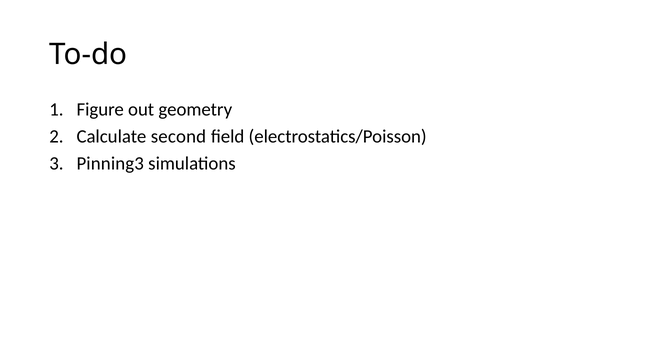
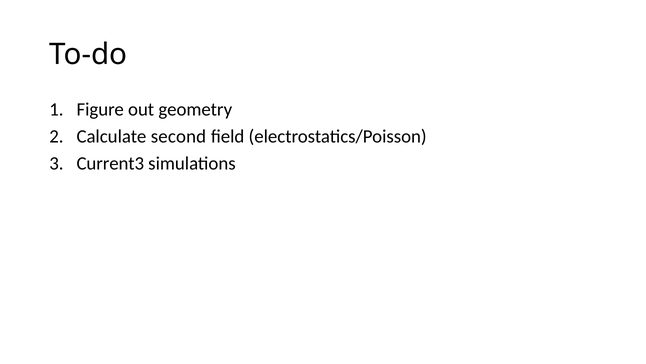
Pinning3: Pinning3 -> Current3
